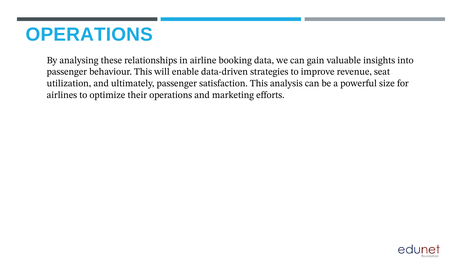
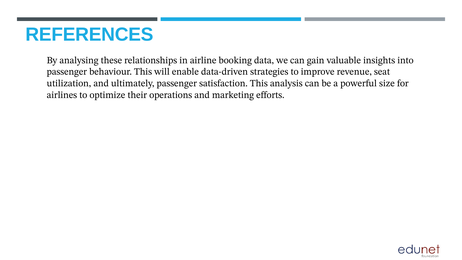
OPERATIONS at (89, 34): OPERATIONS -> REFERENCES
